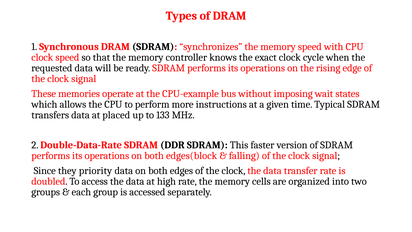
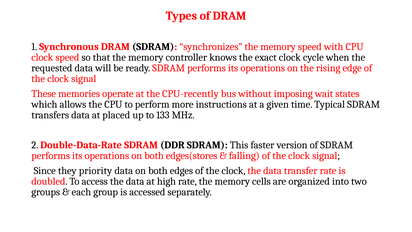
CPU-example: CPU-example -> CPU-recently
edges(block: edges(block -> edges(stores
